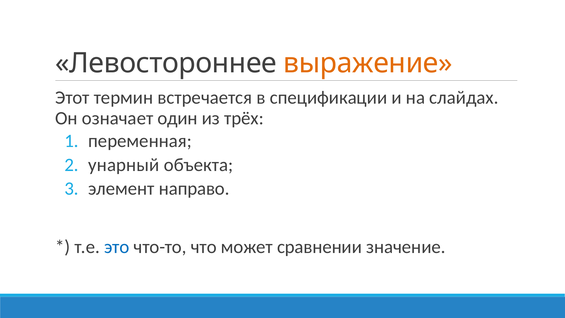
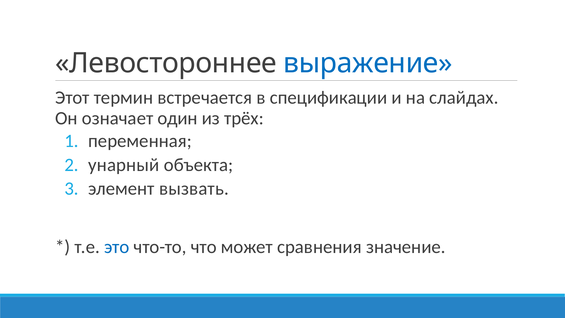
выражение colour: orange -> blue
направо: направо -> вызвать
сравнении: сравнении -> сравнения
